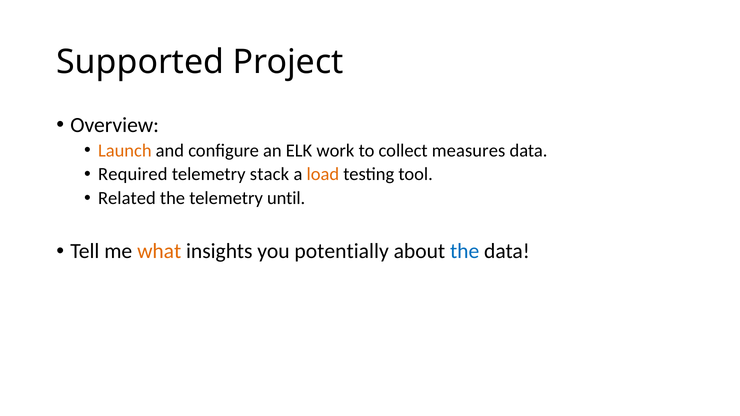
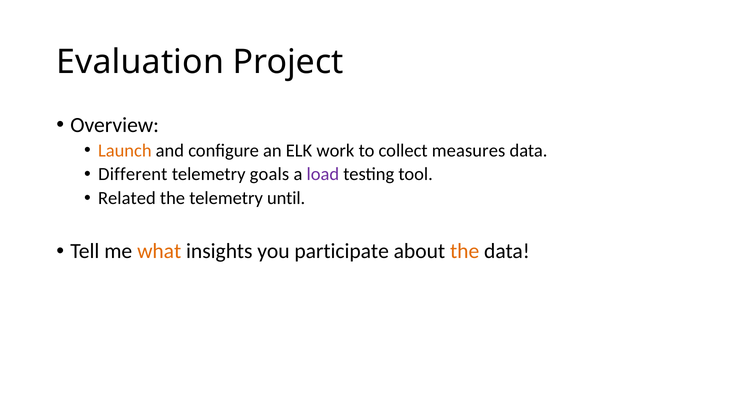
Supported: Supported -> Evaluation
Required: Required -> Different
stack: stack -> goals
load colour: orange -> purple
potentially: potentially -> participate
the at (465, 251) colour: blue -> orange
